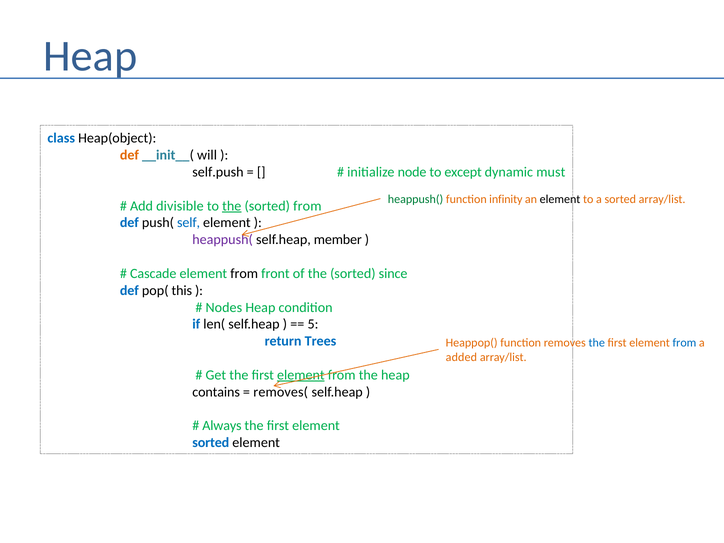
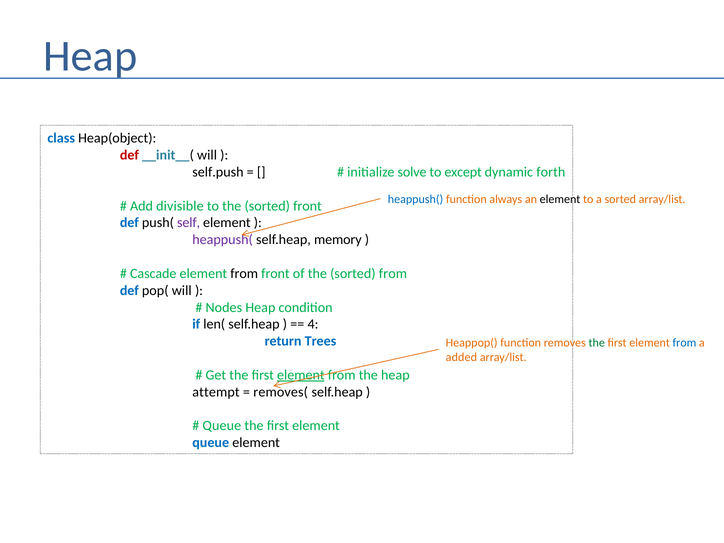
def at (129, 155) colour: orange -> red
node: node -> solve
must: must -> forth
heappush( at (416, 199) colour: green -> blue
infinity: infinity -> always
the at (232, 206) underline: present -> none
sorted from: from -> front
self colour: blue -> purple
member: member -> memory
sorted since: since -> from
pop( this: this -> will
5: 5 -> 4
the at (597, 343) colour: blue -> green
contains: contains -> attempt
Always at (222, 426): Always -> Queue
sorted at (211, 443): sorted -> queue
